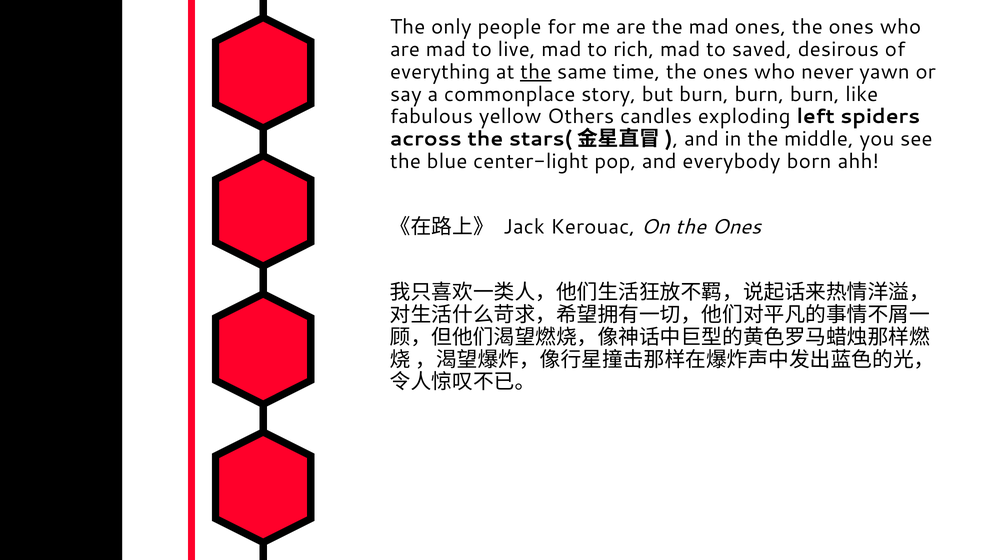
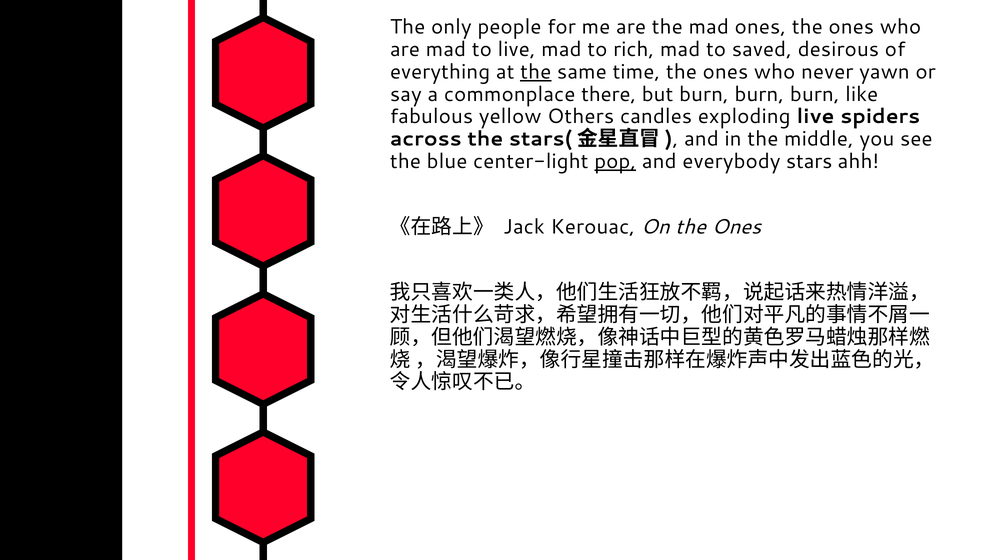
story: story -> there
exploding left: left -> live
pop underline: none -> present
born: born -> stars
